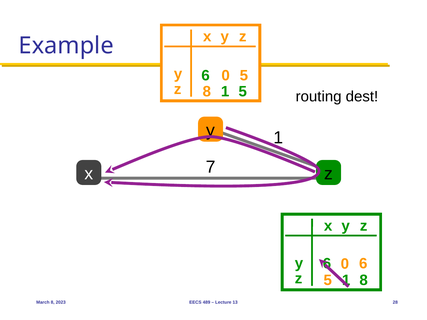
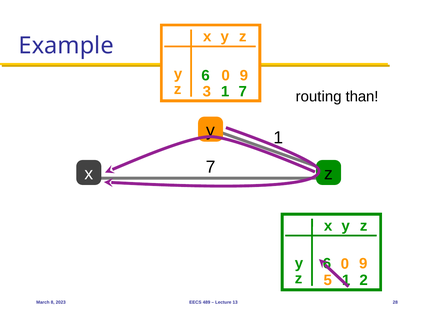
5 at (244, 76): 5 -> 9
z 8: 8 -> 3
1 5: 5 -> 7
dest: dest -> than
6 at (363, 264): 6 -> 9
8 at (364, 280): 8 -> 2
